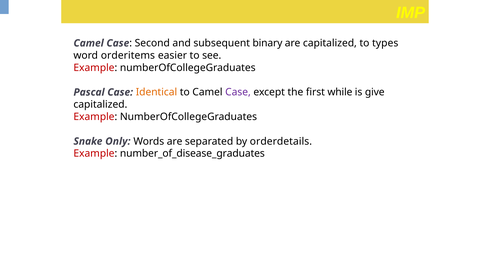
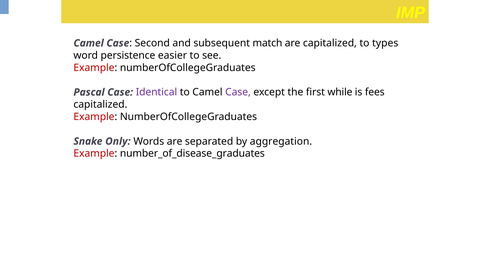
binary: binary -> match
orderitems: orderitems -> persistence
Identical colour: orange -> purple
give: give -> fees
orderdetails: orderdetails -> aggregation
